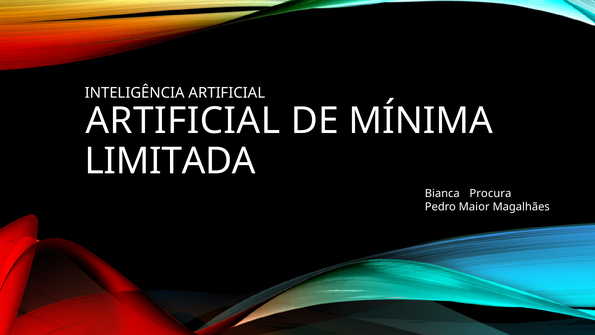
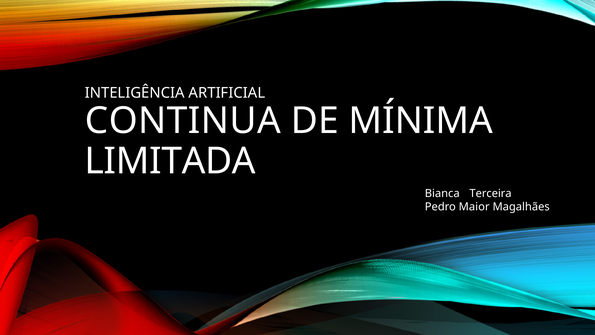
ARTIFICIAL at (183, 121): ARTIFICIAL -> CONTINUA
Procura: Procura -> Terceira
